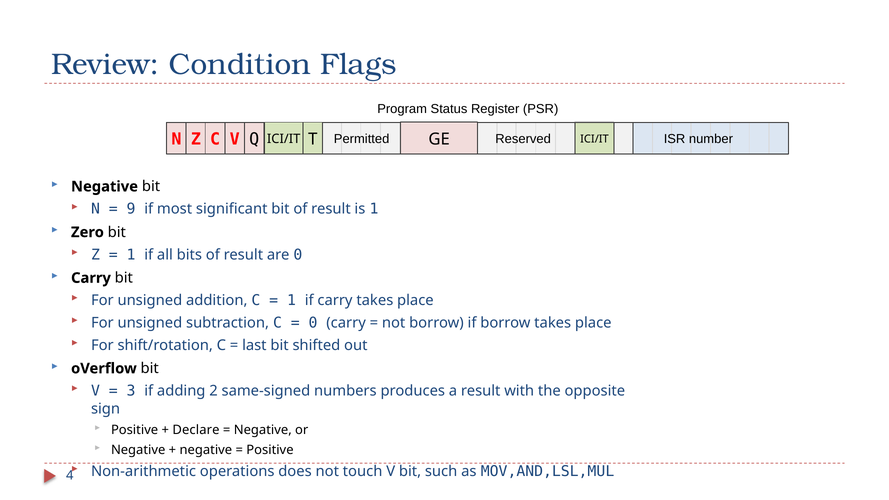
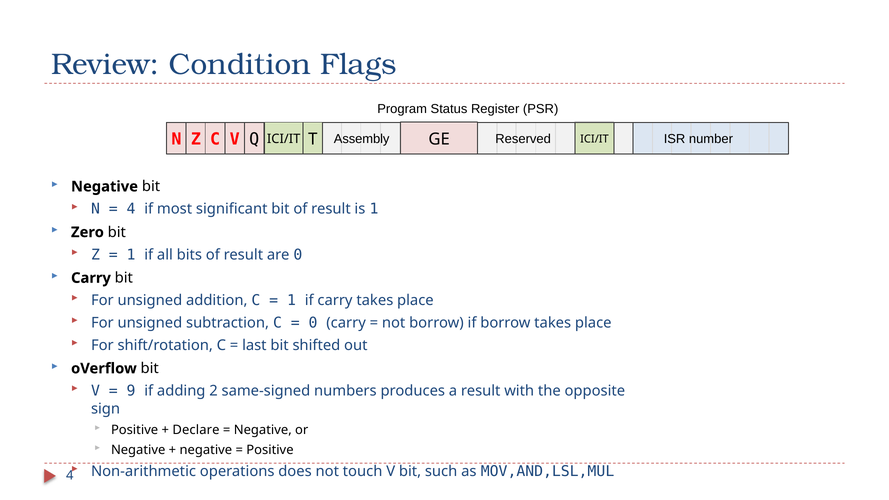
Permitted: Permitted -> Assembly
9 at (131, 209): 9 -> 4
3: 3 -> 9
